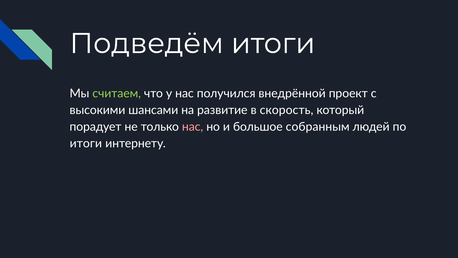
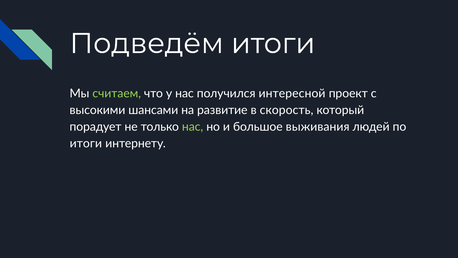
внедрённой: внедрённой -> интересной
нас at (193, 127) colour: pink -> light green
собранным: собранным -> выживания
